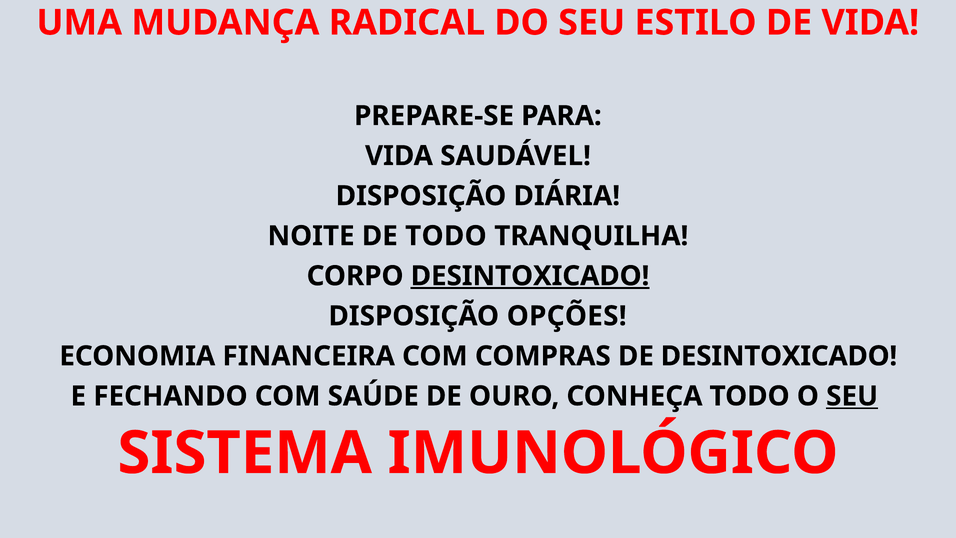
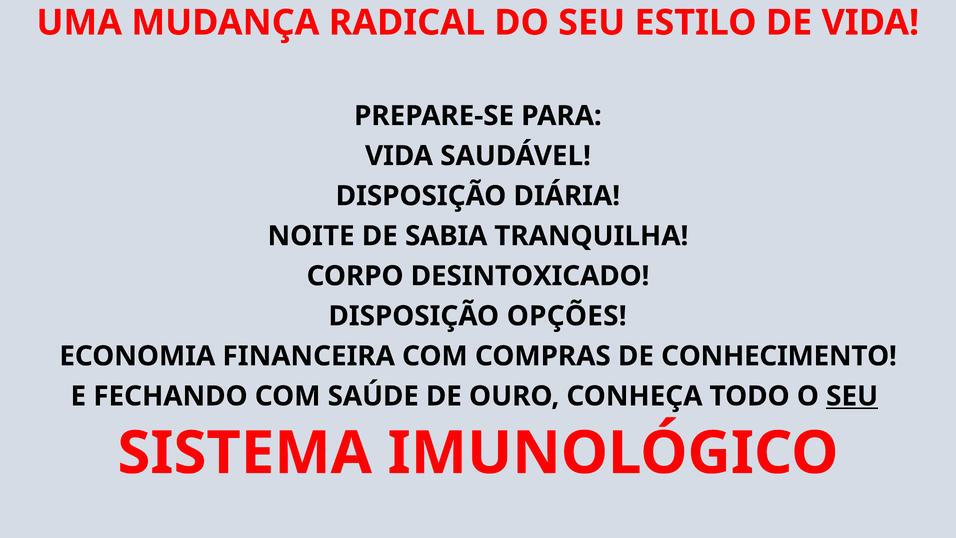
DE TODO: TODO -> SABIA
DESINTOXICADO at (530, 276) underline: present -> none
DE DESINTOXICADO: DESINTOXICADO -> CONHECIMENTO
